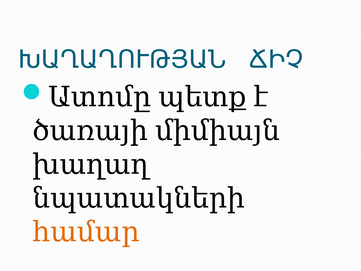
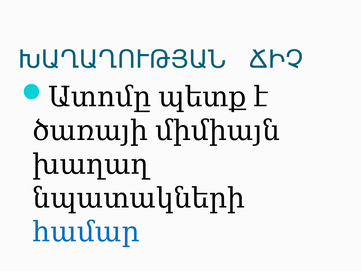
համար colour: orange -> blue
